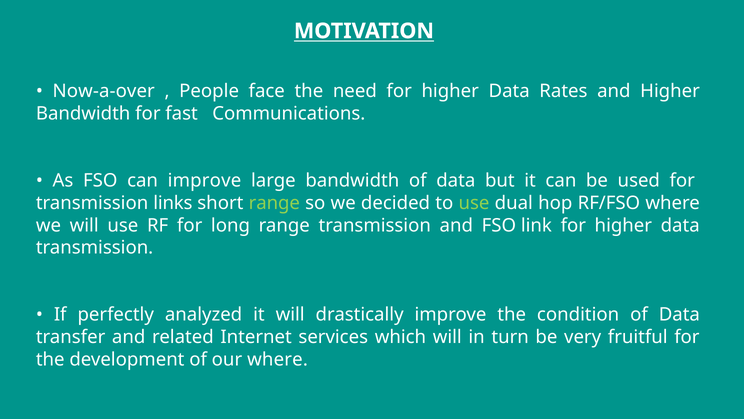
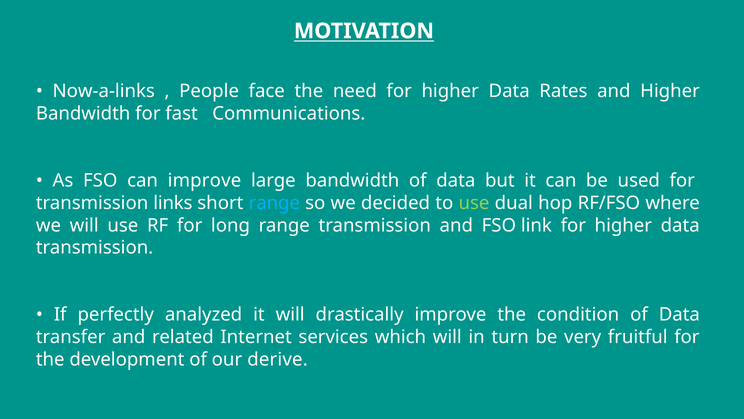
Now-a-over: Now-a-over -> Now-a-links
range at (274, 203) colour: light green -> light blue
our where: where -> derive
